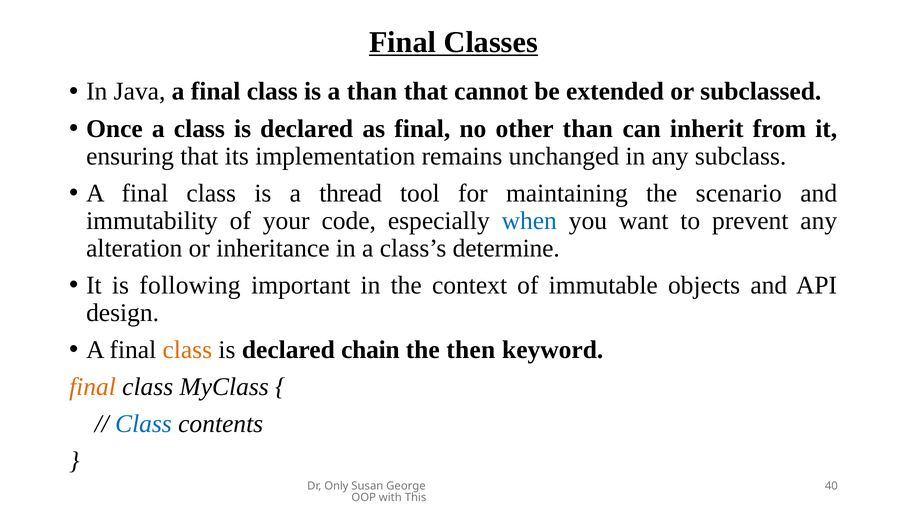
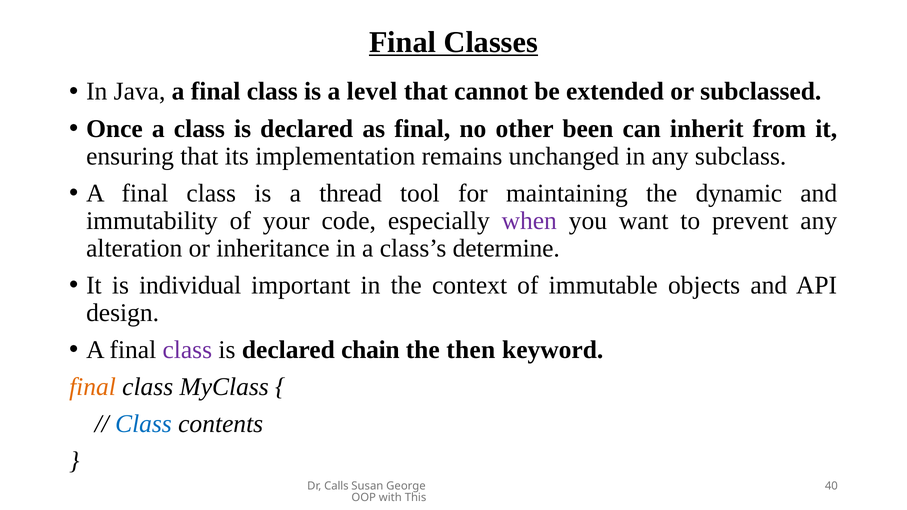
a than: than -> level
other than: than -> been
scenario: scenario -> dynamic
when colour: blue -> purple
following: following -> individual
class at (187, 350) colour: orange -> purple
Only: Only -> Calls
